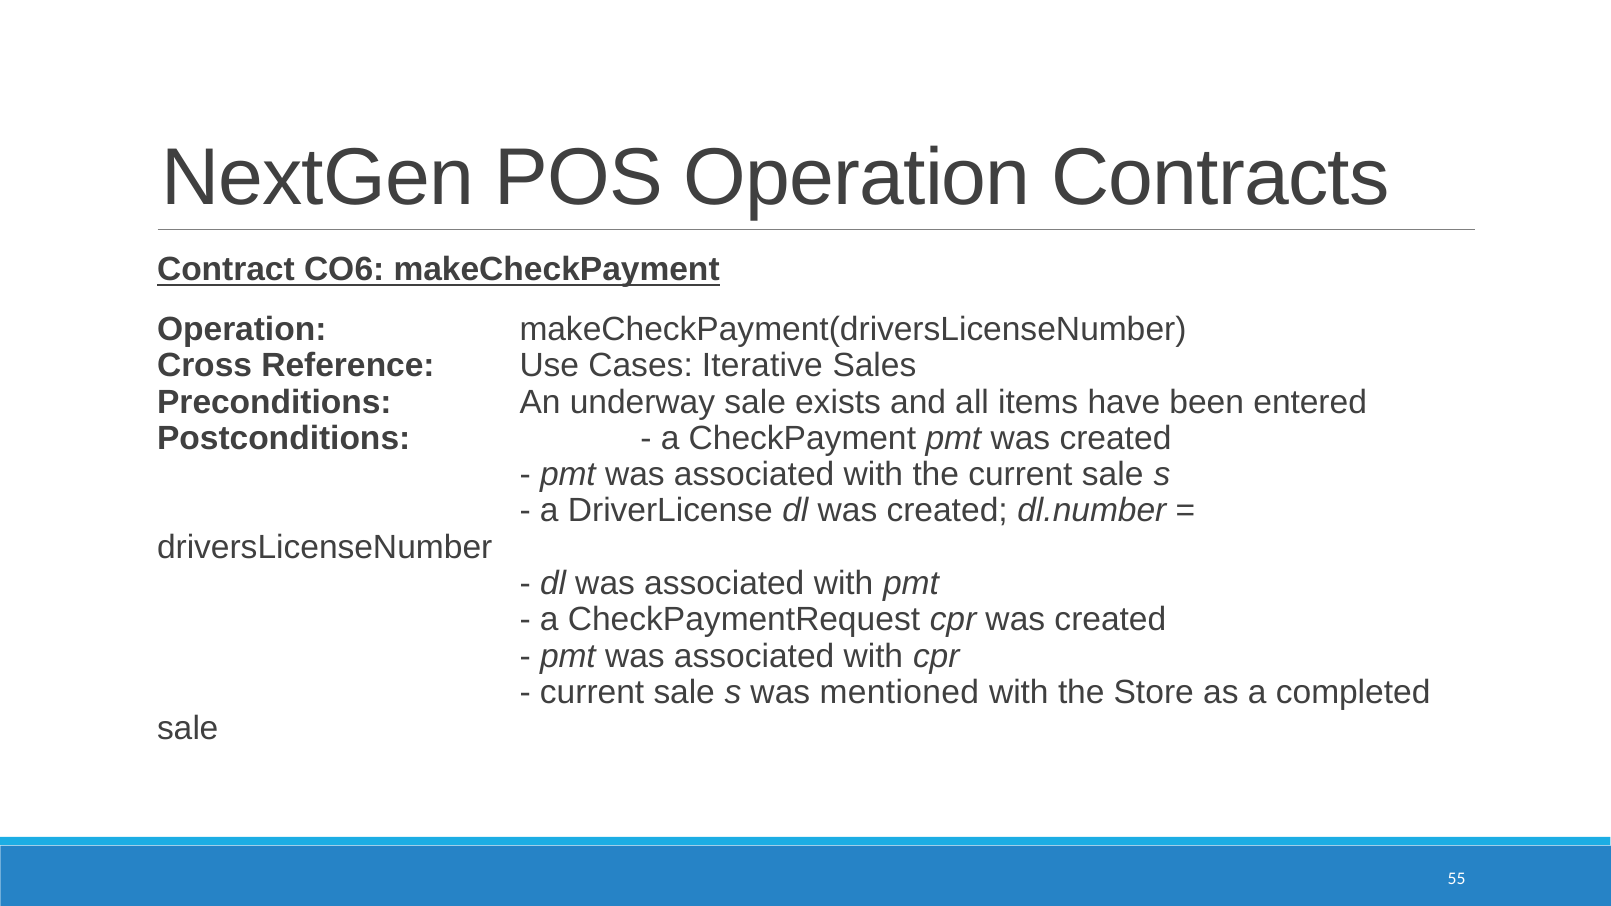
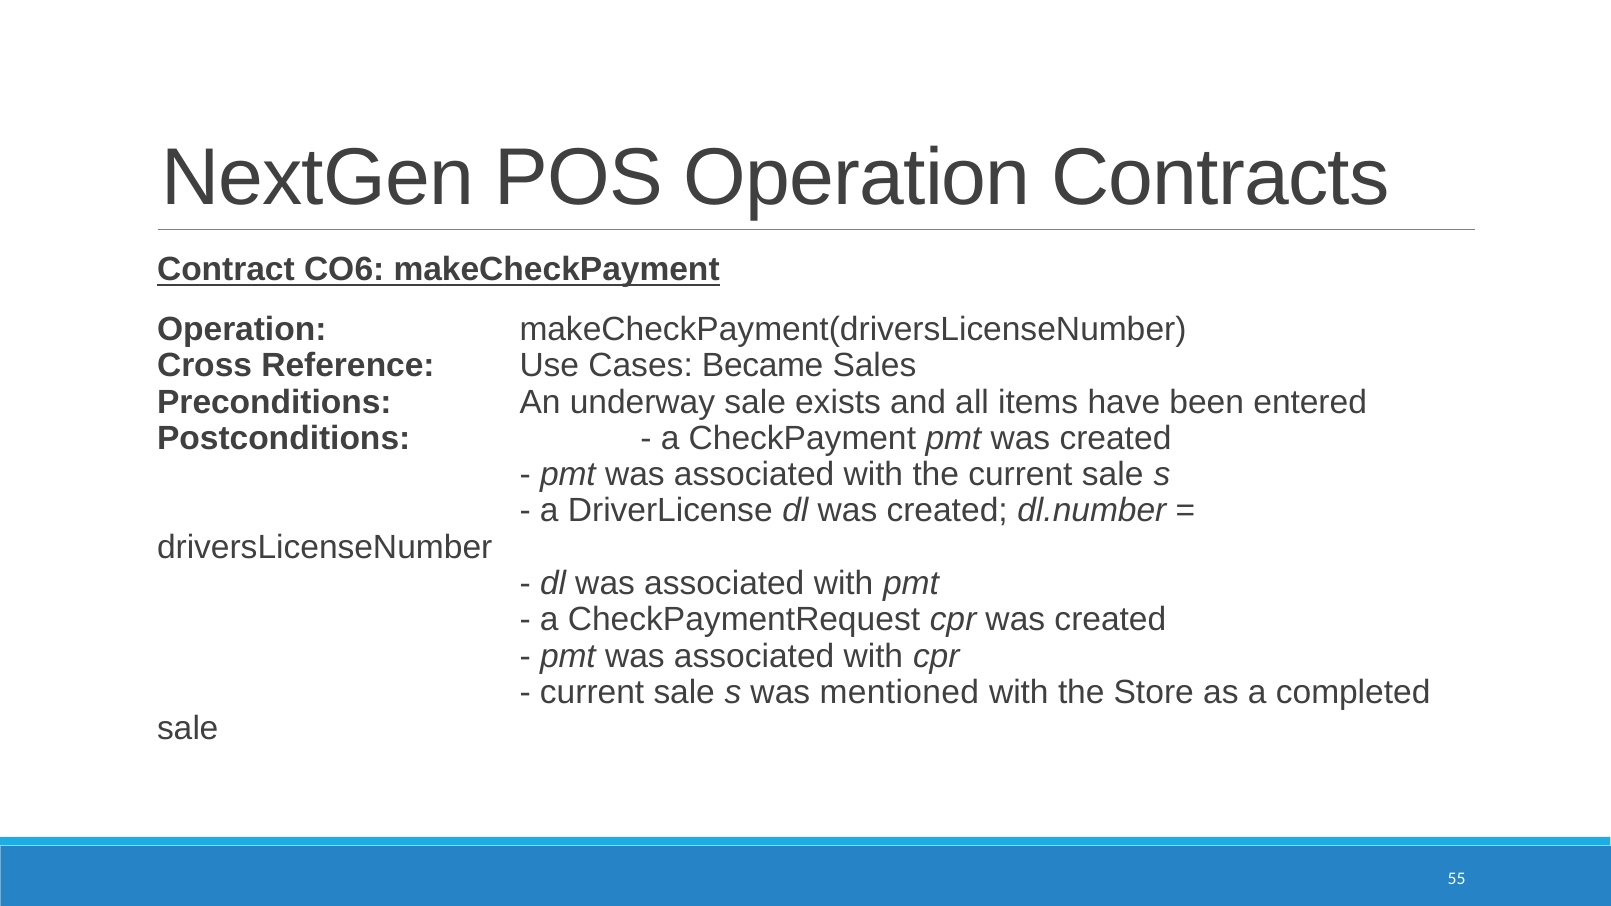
Iterative: Iterative -> Became
